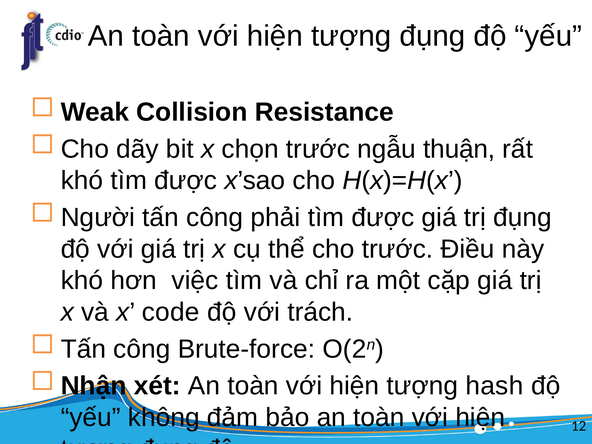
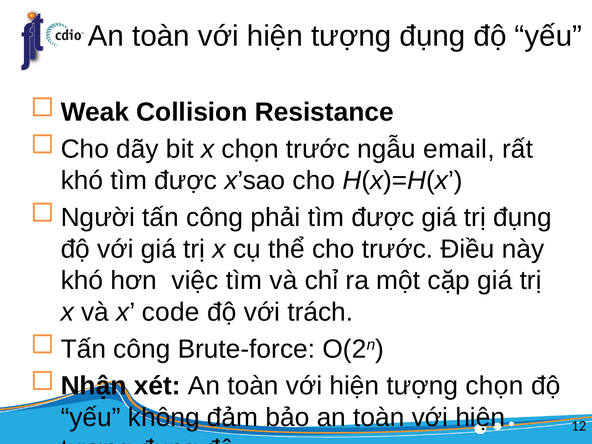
thuận: thuận -> email
tượng hash: hash -> chọn
